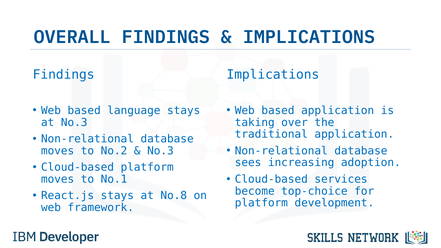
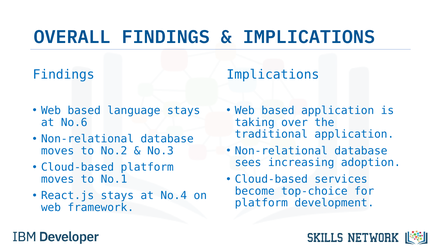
at No.3: No.3 -> No.6
No.8: No.8 -> No.4
